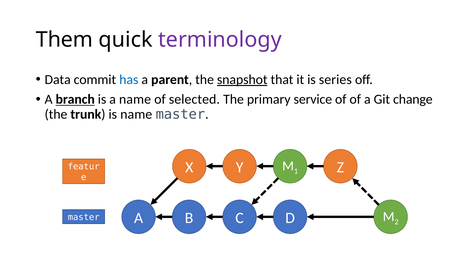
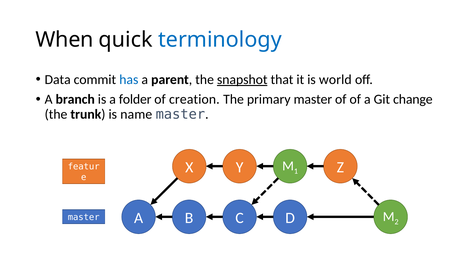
Them: Them -> When
terminology colour: purple -> blue
series: series -> world
branch underline: present -> none
a name: name -> folder
selected: selected -> creation
primary service: service -> master
